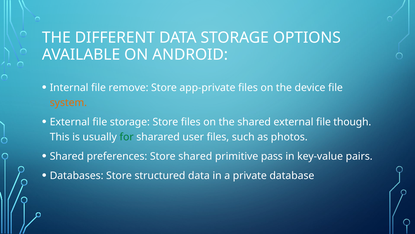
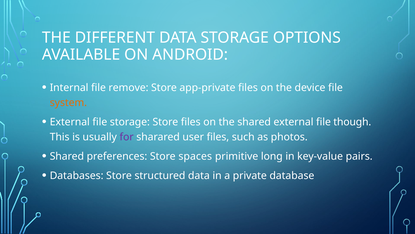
for colour: green -> purple
Store shared: shared -> spaces
pass: pass -> long
